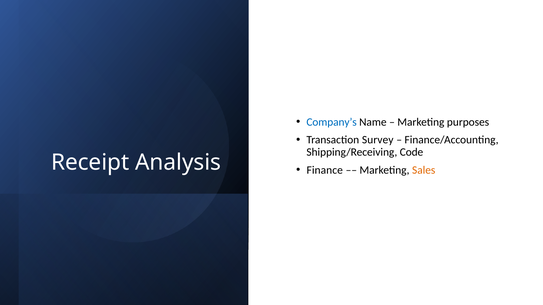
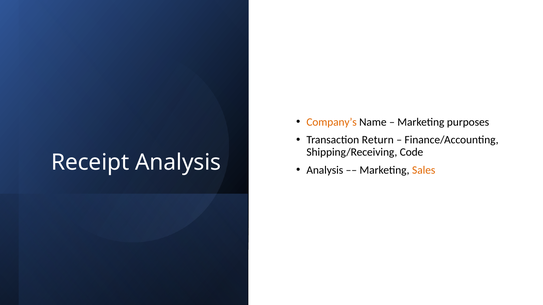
Company’s colour: blue -> orange
Survey: Survey -> Return
Finance at (325, 170): Finance -> Analysis
